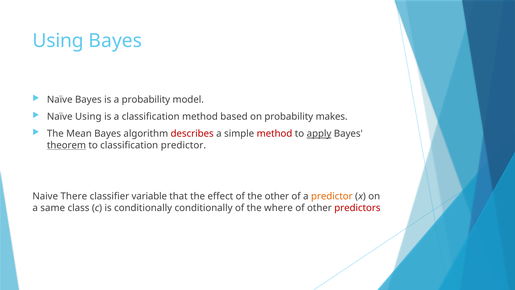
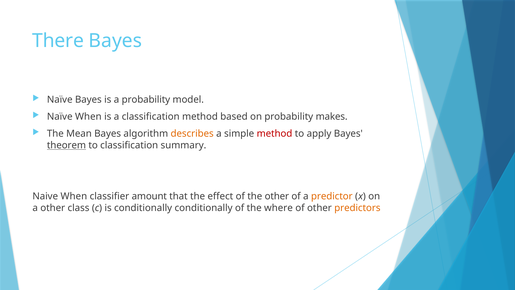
Using at (58, 41): Using -> There
Naïve Using: Using -> When
describes colour: red -> orange
apply underline: present -> none
classification predictor: predictor -> summary
Naive There: There -> When
variable: variable -> amount
a same: same -> other
predictors colour: red -> orange
